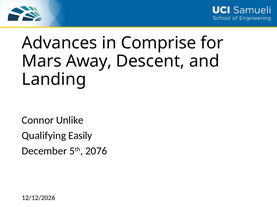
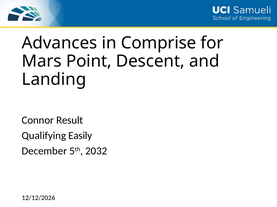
Away: Away -> Point
Unlike: Unlike -> Result
2076: 2076 -> 2032
